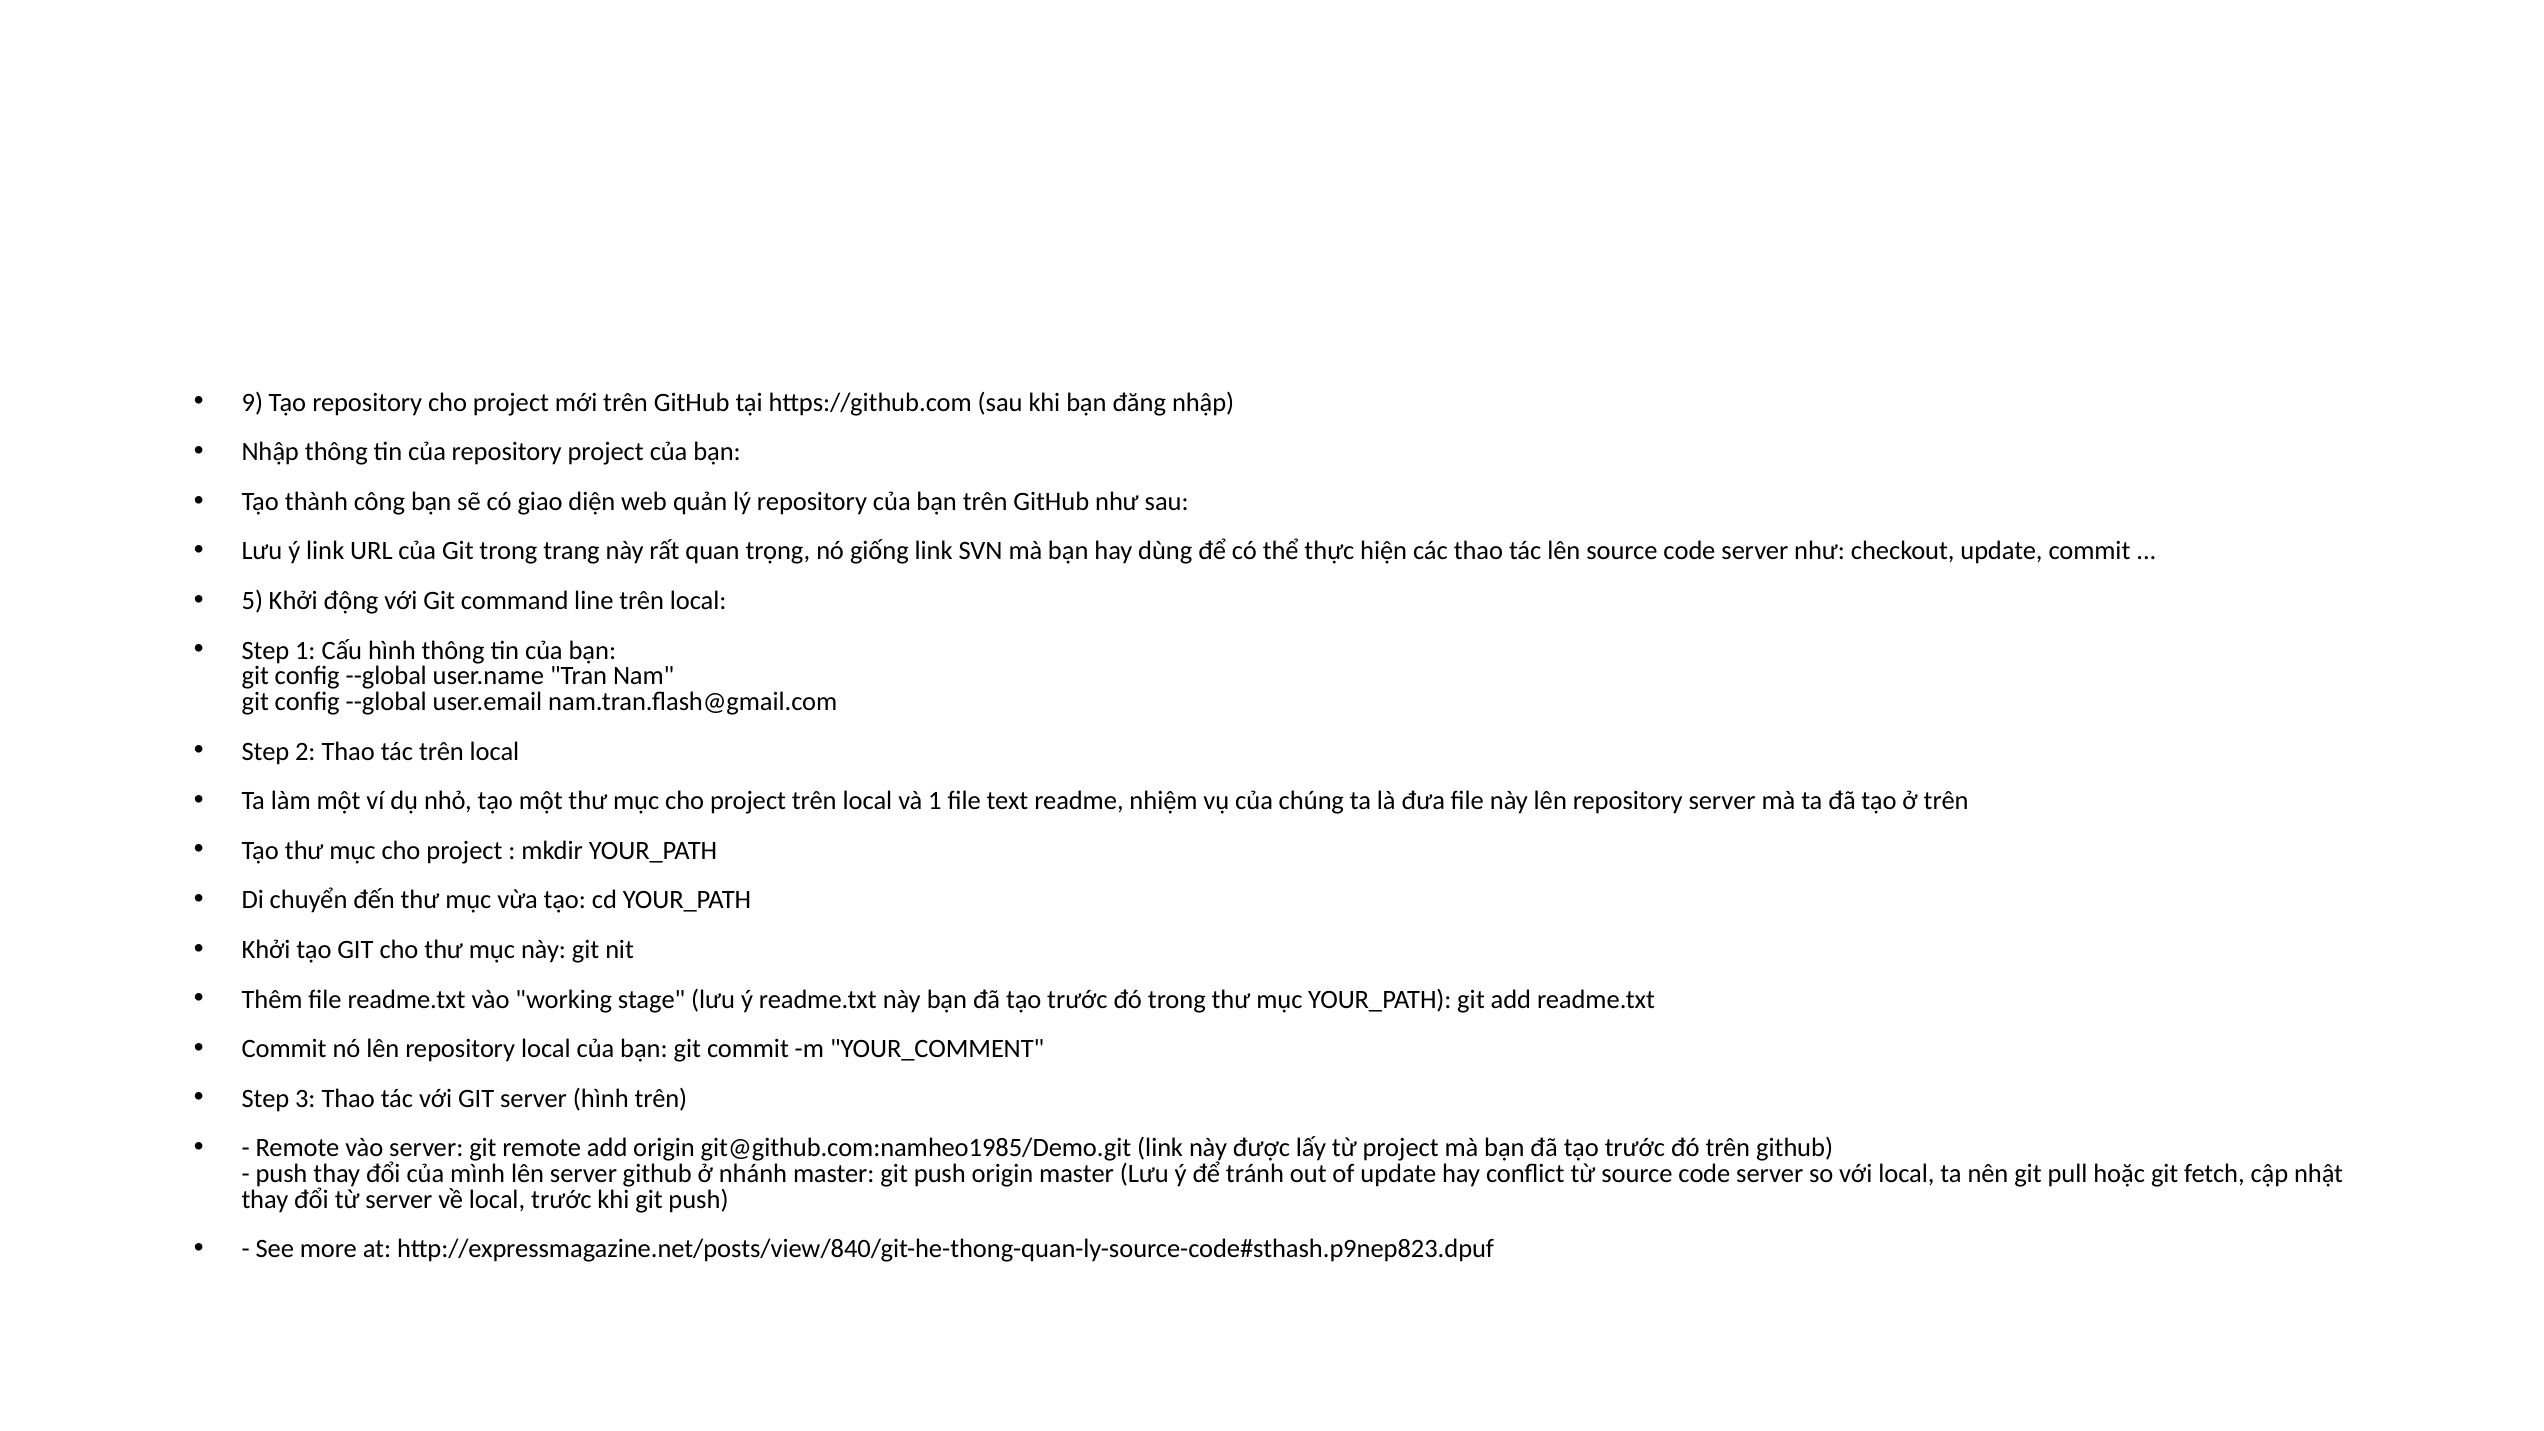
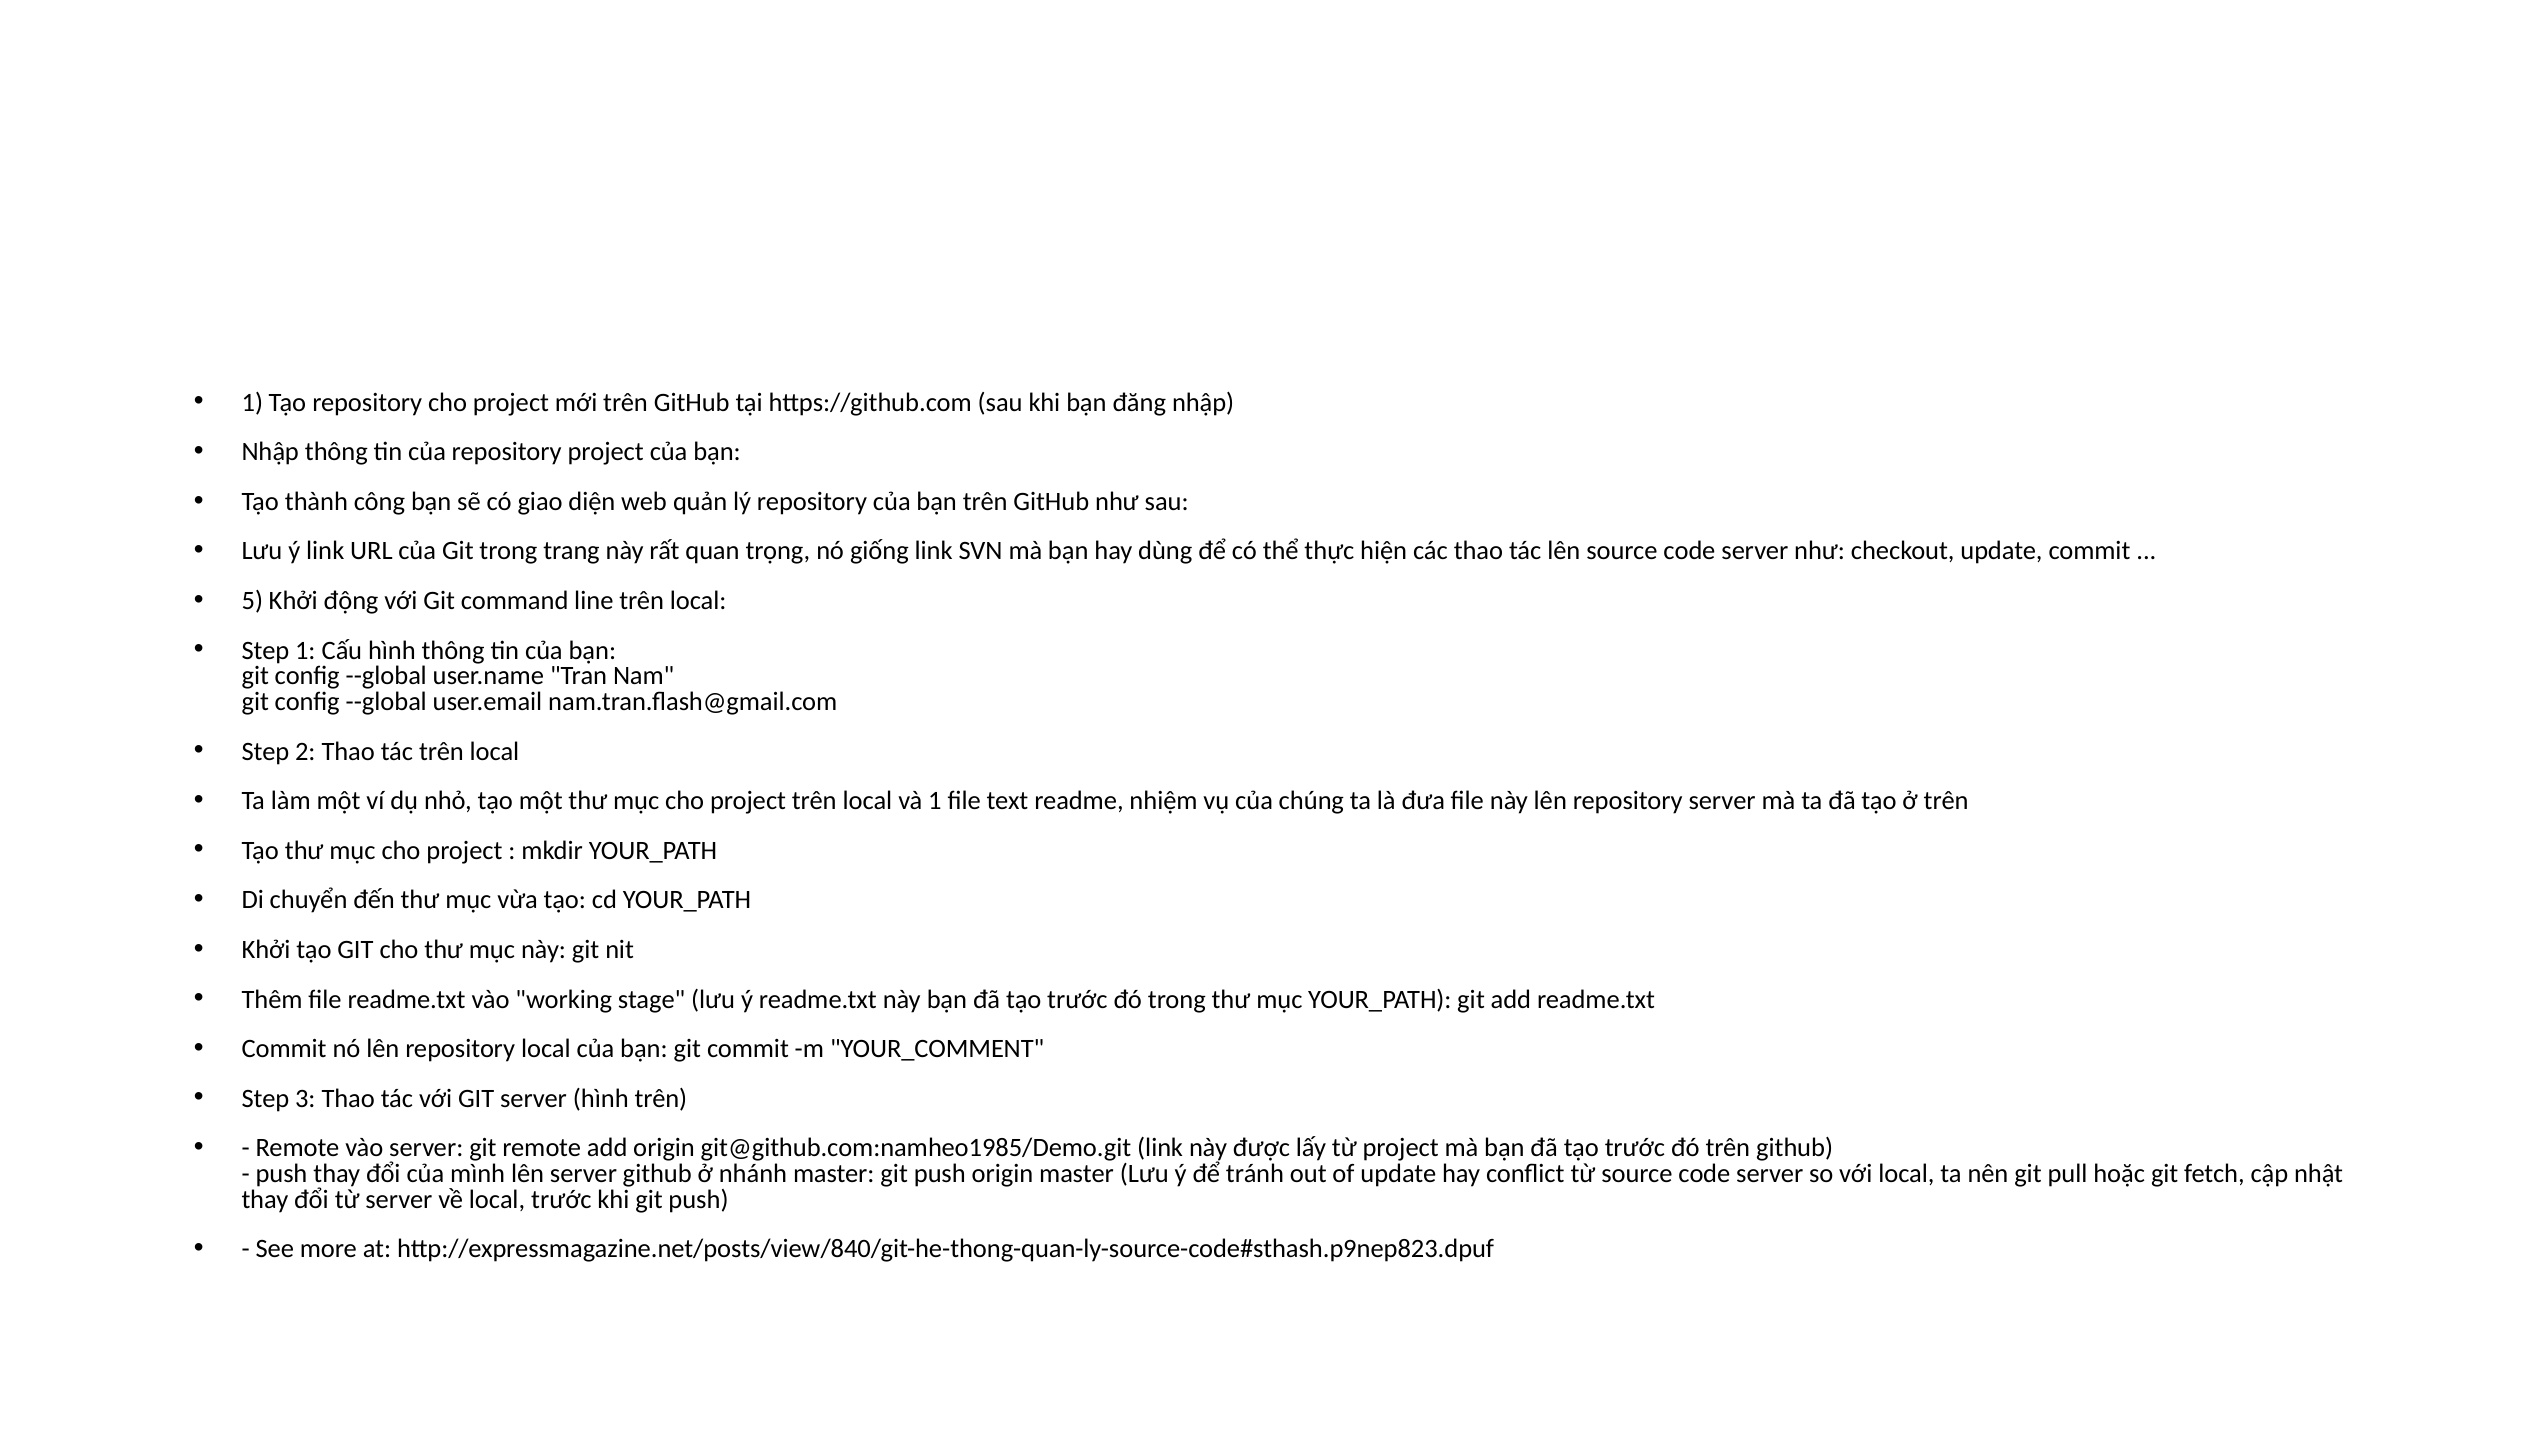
9 at (252, 402): 9 -> 1
